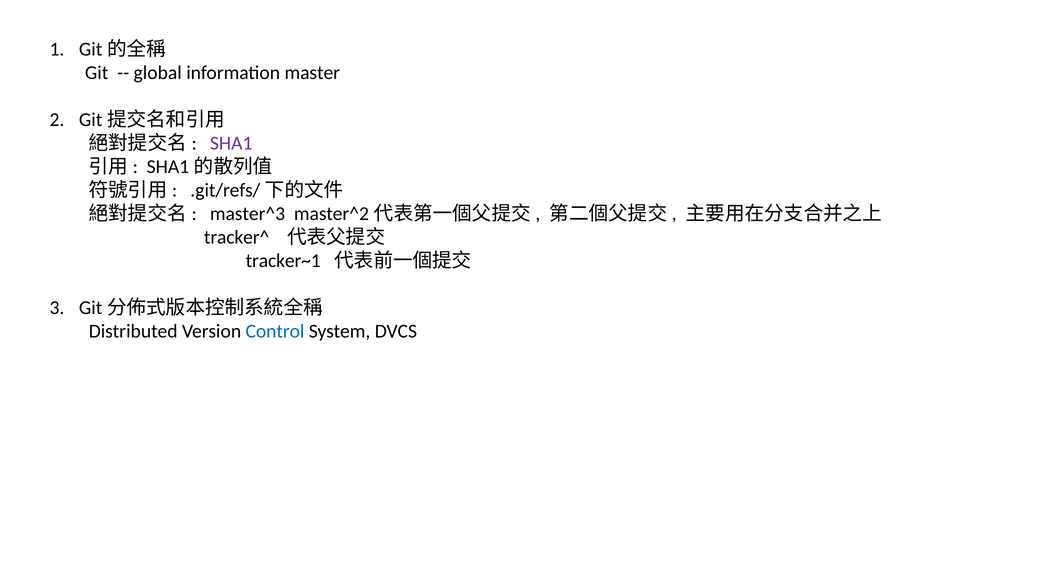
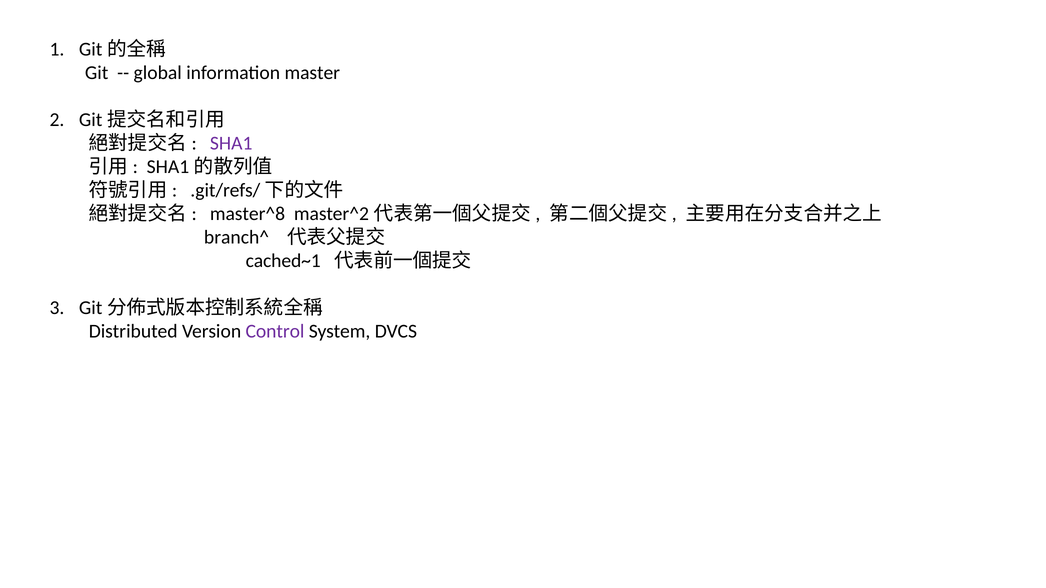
master^3: master^3 -> master^8
tracker^: tracker^ -> branch^
tracker~1: tracker~1 -> cached~1
Control colour: blue -> purple
